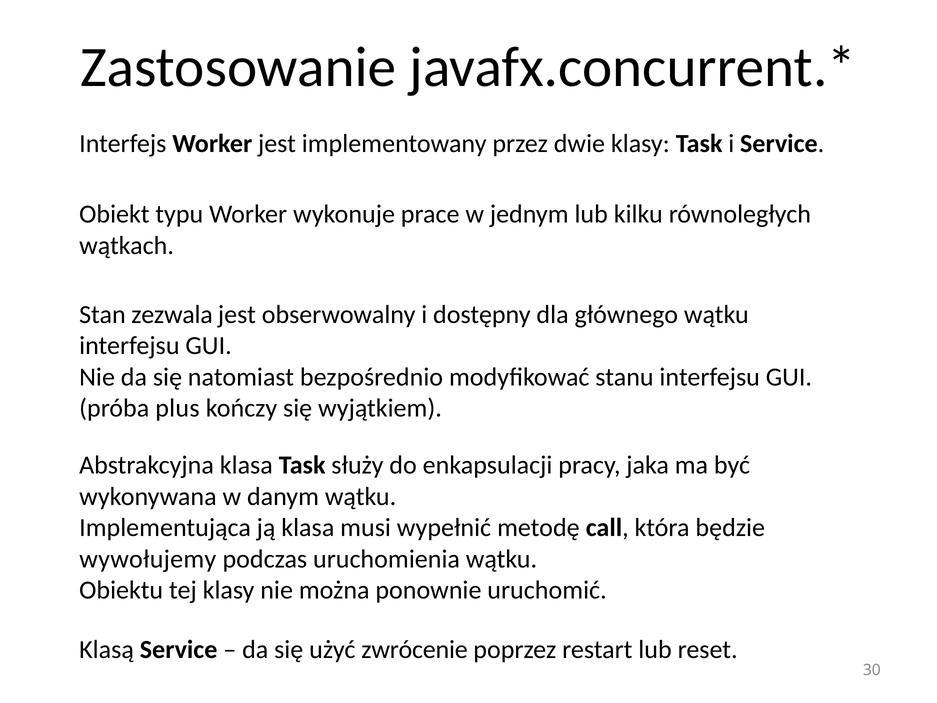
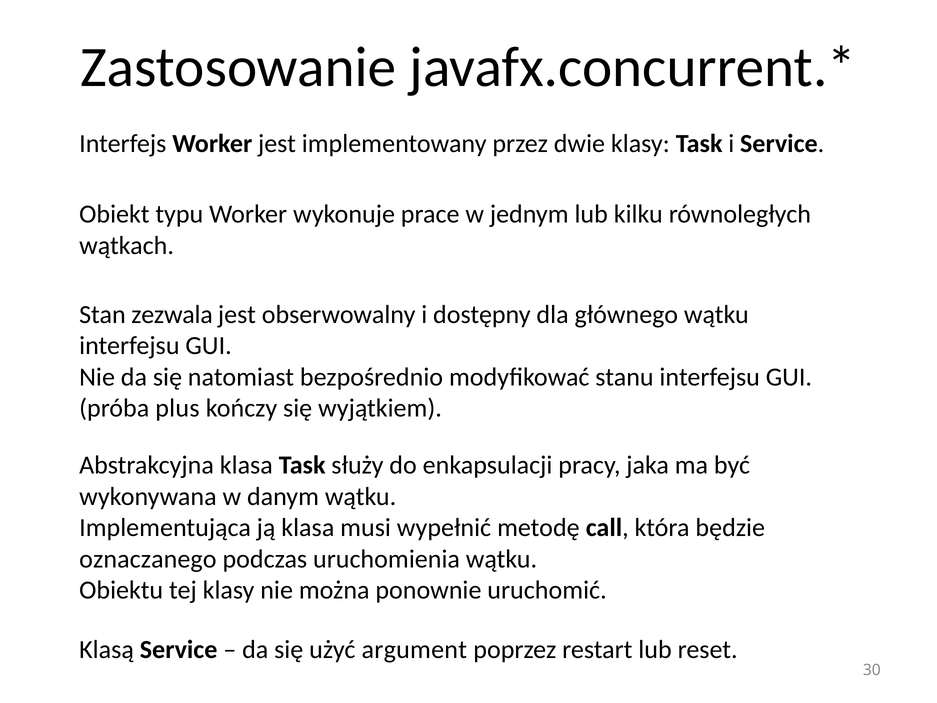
wywołujemy: wywołujemy -> oznaczanego
zwrócenie: zwrócenie -> argument
